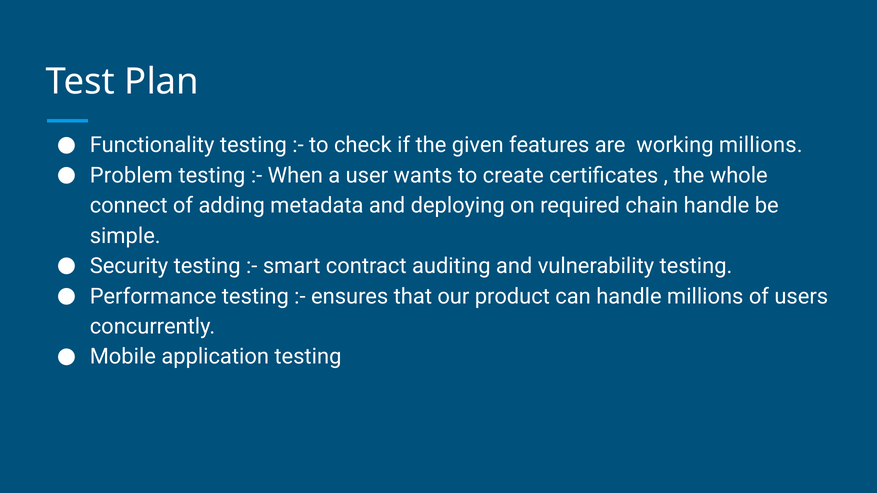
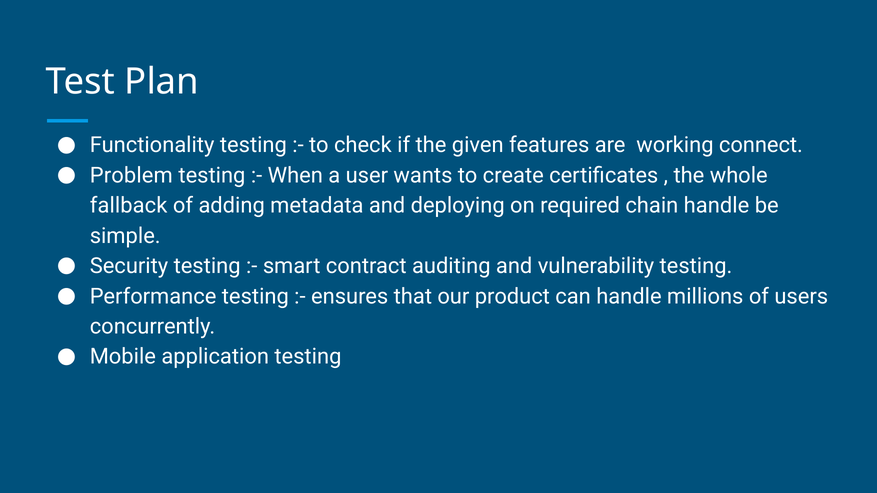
working millions: millions -> connect
connect: connect -> fallback
